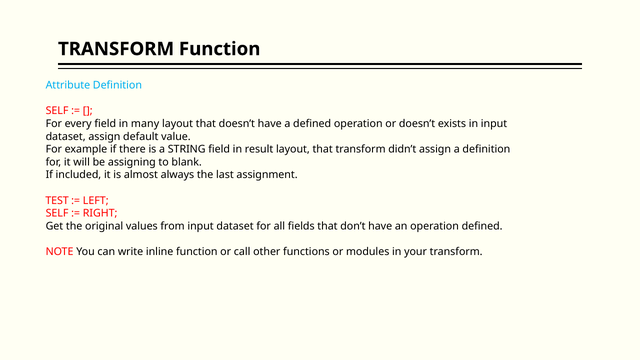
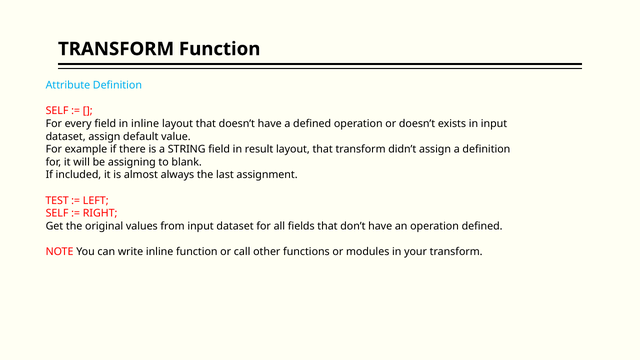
in many: many -> inline
